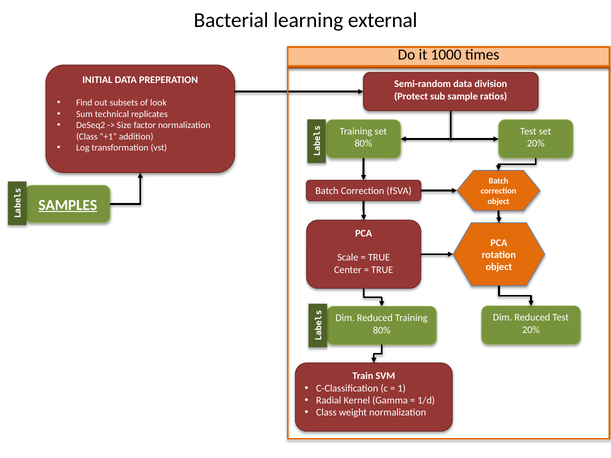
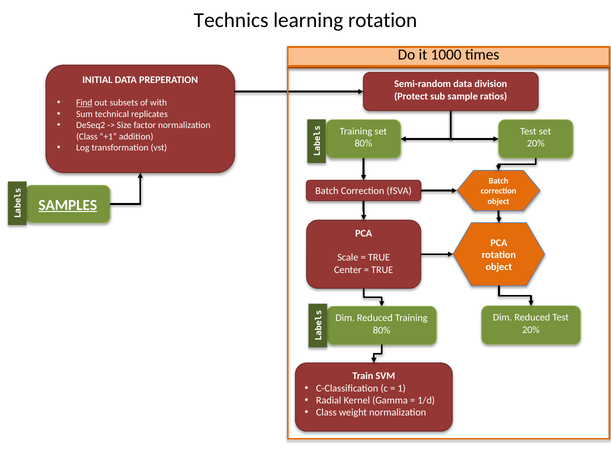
Bacterial: Bacterial -> Technics
learning external: external -> rotation
Find underline: none -> present
look: look -> with
